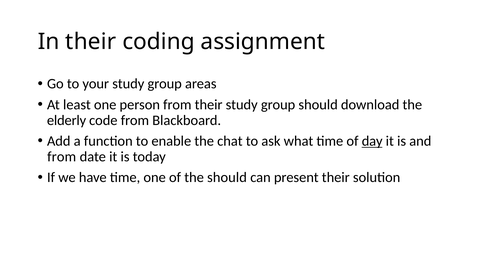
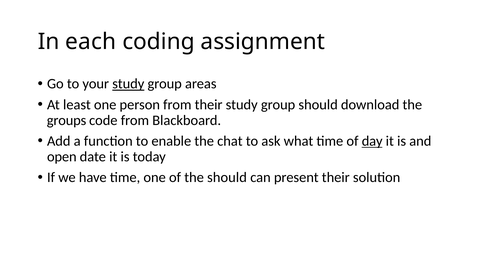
In their: their -> each
study at (128, 84) underline: none -> present
elderly: elderly -> groups
from at (62, 156): from -> open
